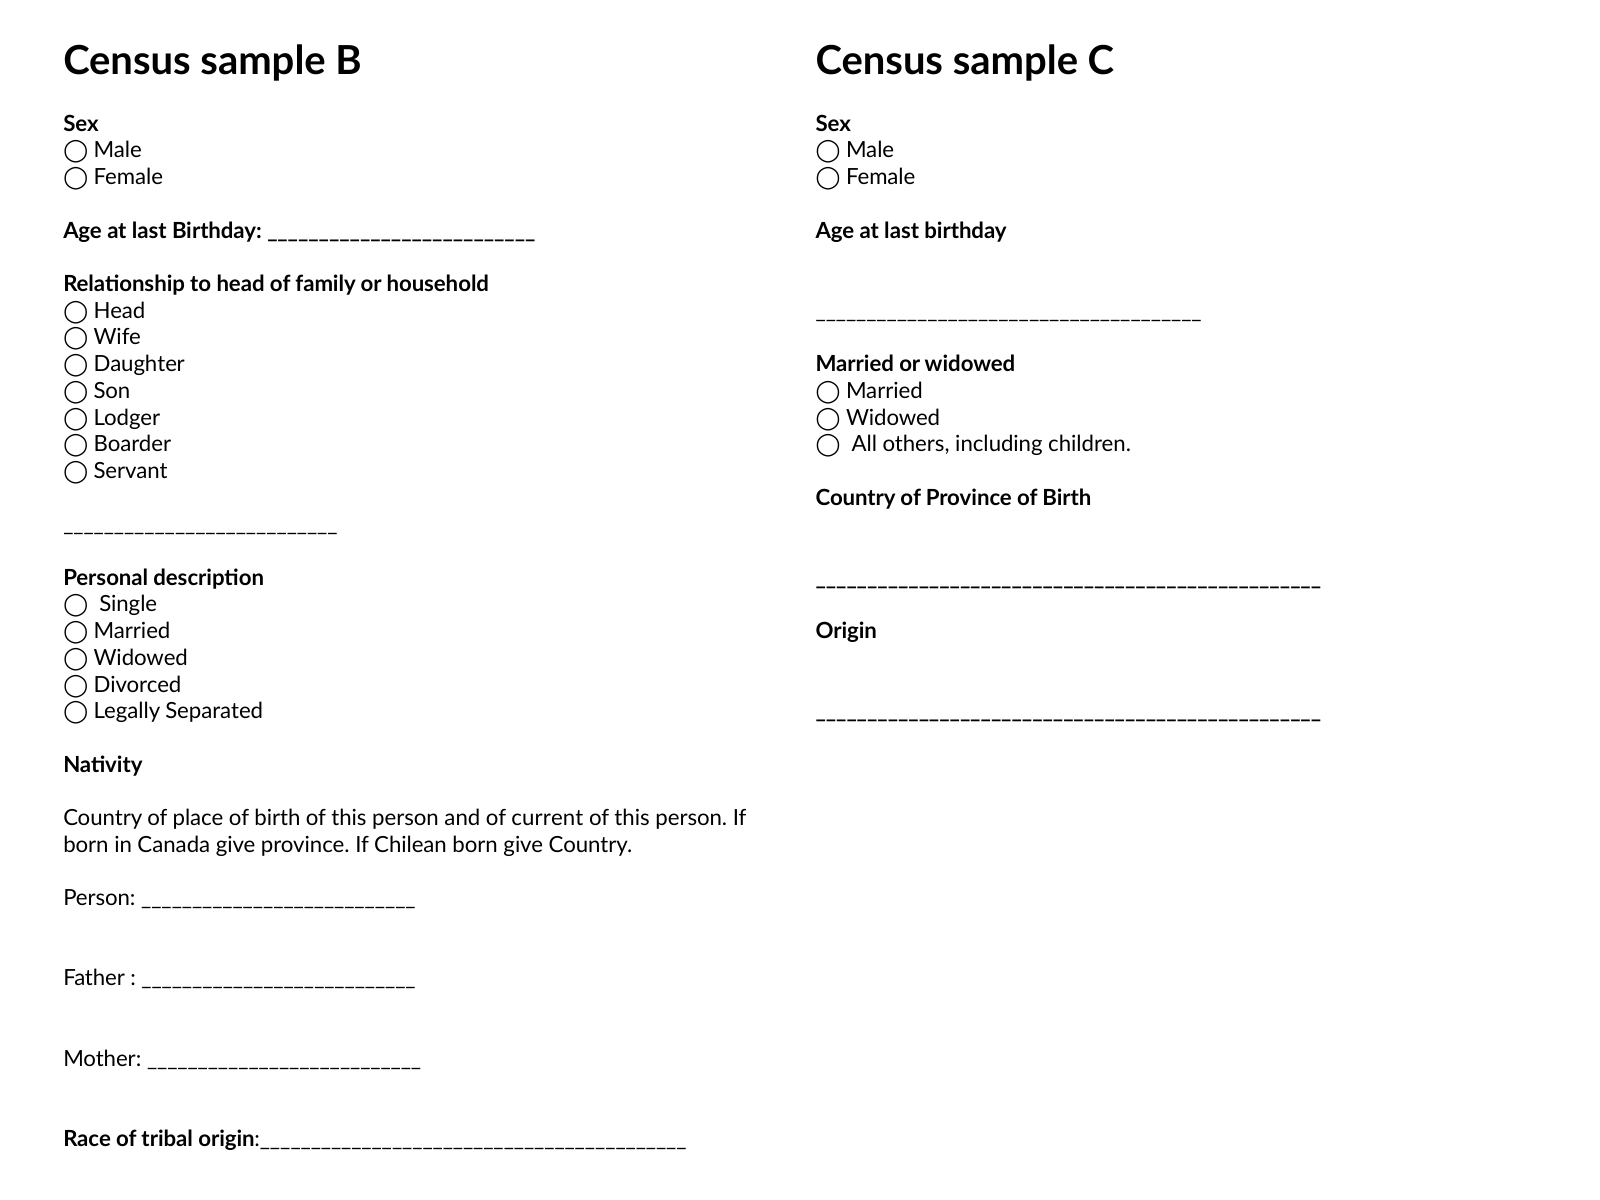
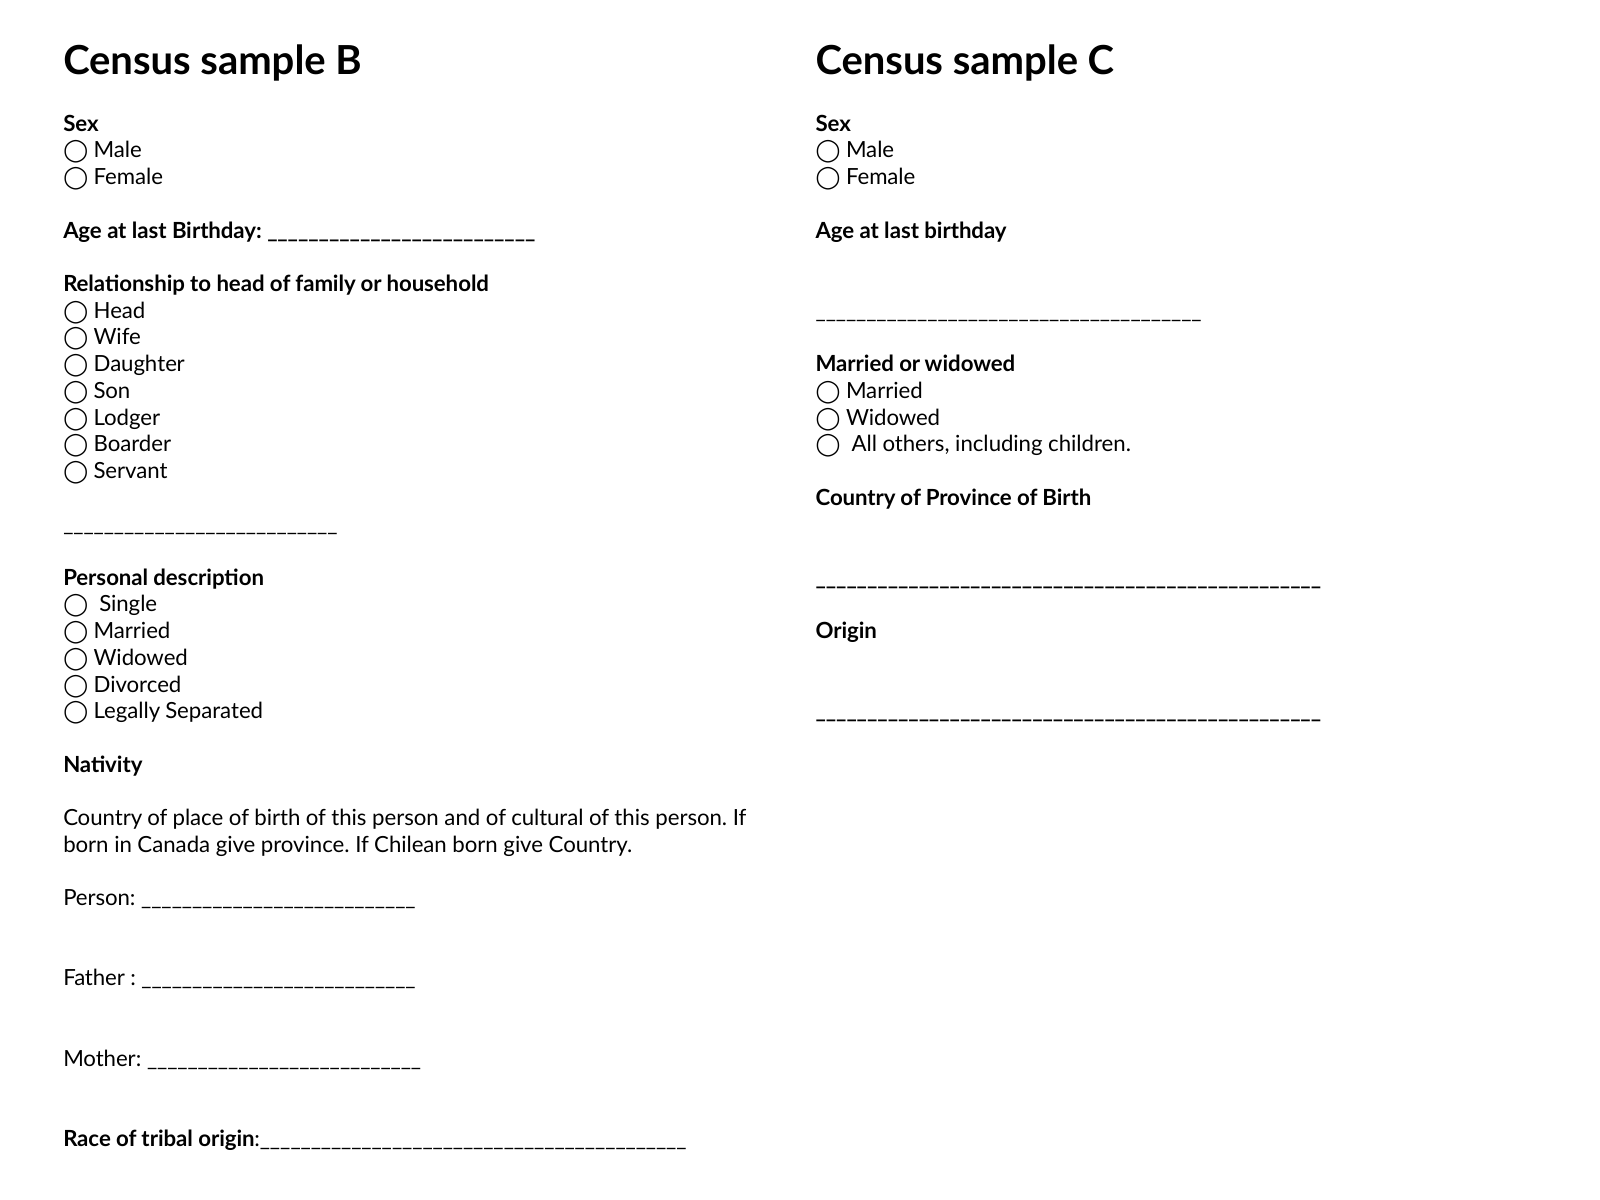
current: current -> cultural
